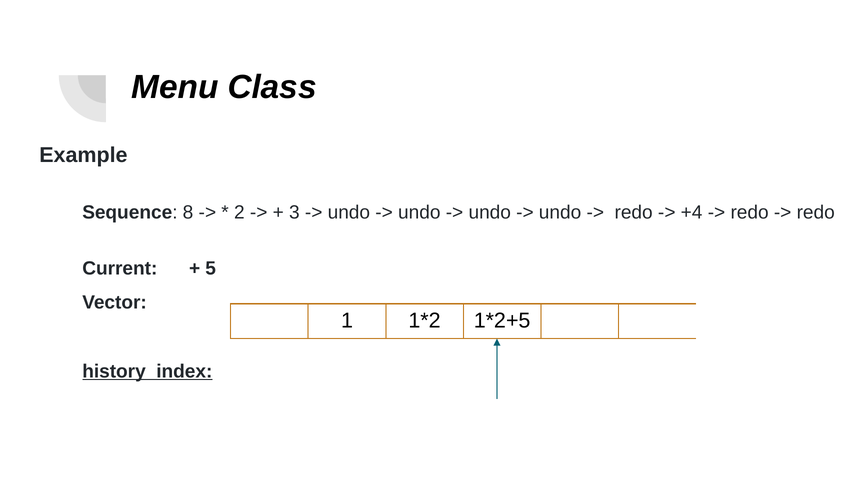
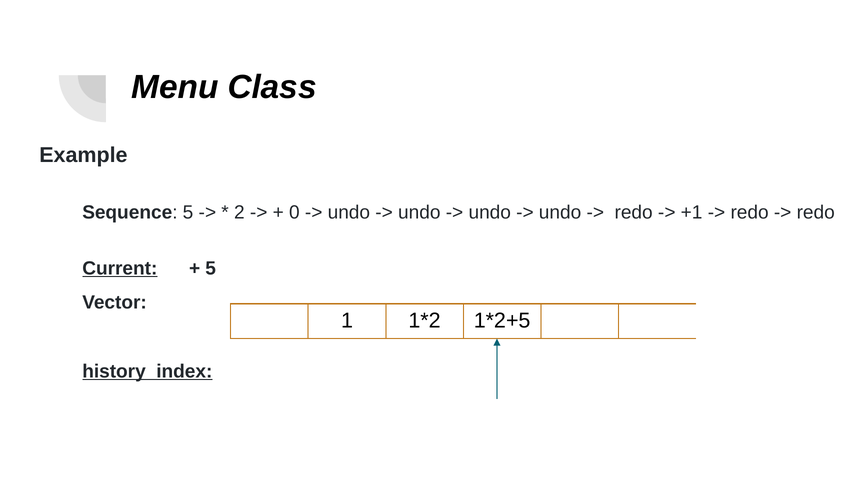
Sequence 8: 8 -> 5
3: 3 -> 0
+4: +4 -> +1
Current underline: none -> present
